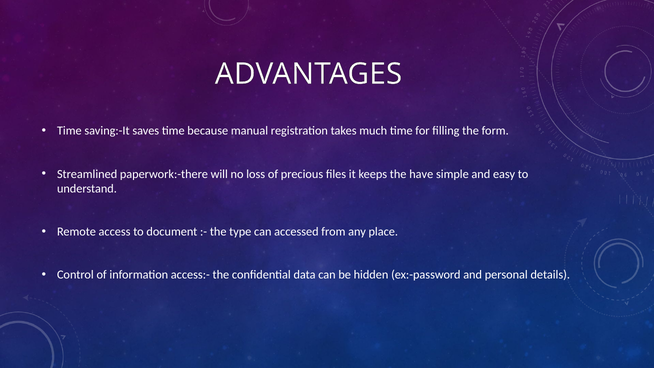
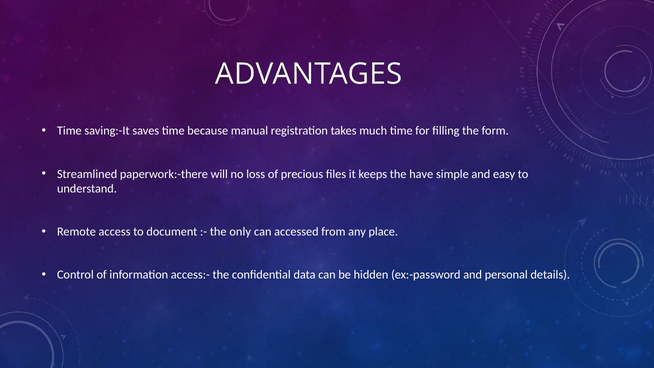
type: type -> only
